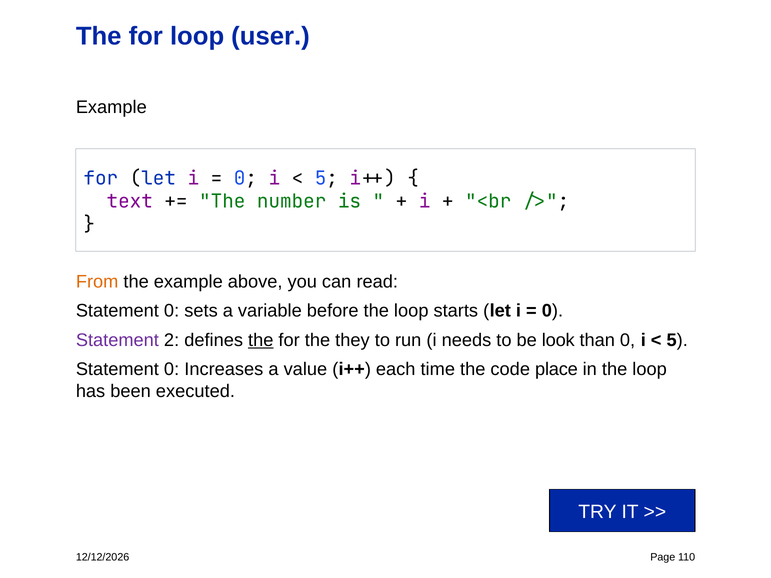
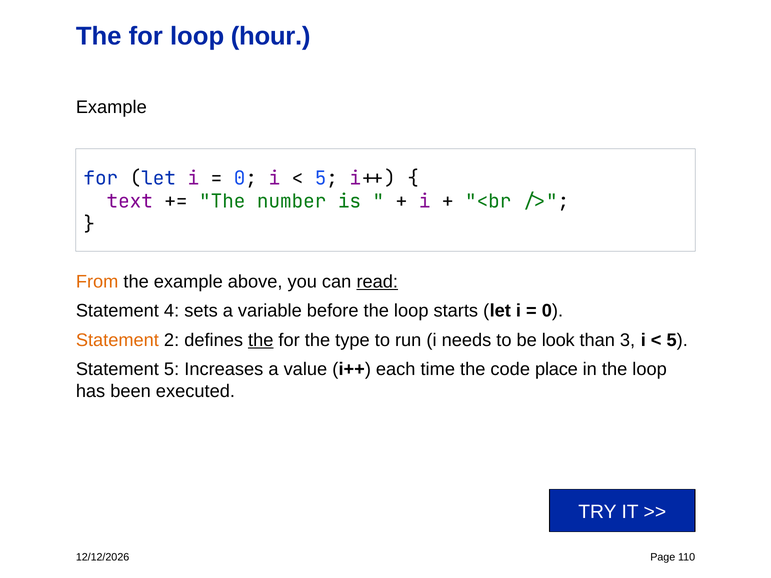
user: user -> hour
read underline: none -> present
0 at (172, 311): 0 -> 4
Statement at (117, 340) colour: purple -> orange
they: they -> type
than 0: 0 -> 3
0 at (172, 369): 0 -> 5
